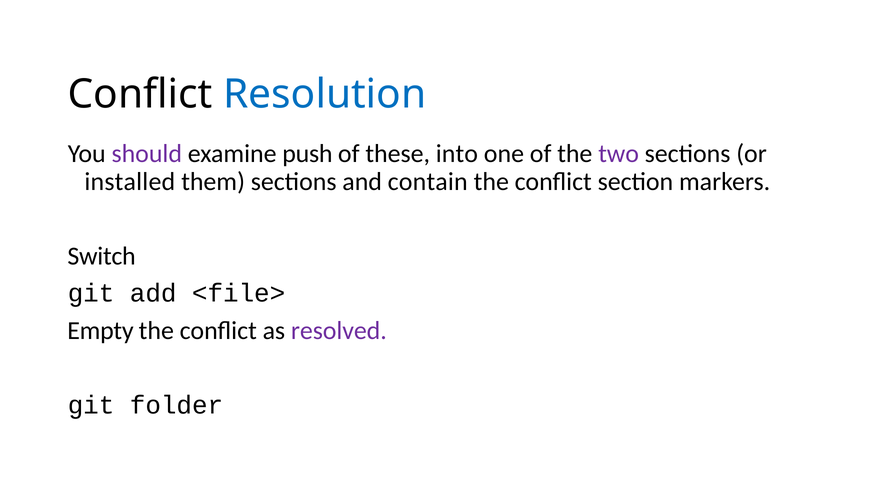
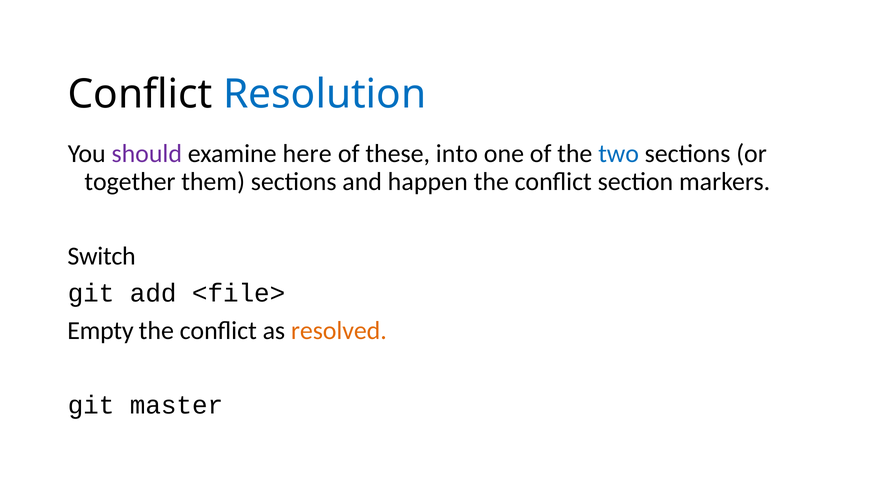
push: push -> here
two colour: purple -> blue
installed: installed -> together
contain: contain -> happen
resolved colour: purple -> orange
folder: folder -> master
